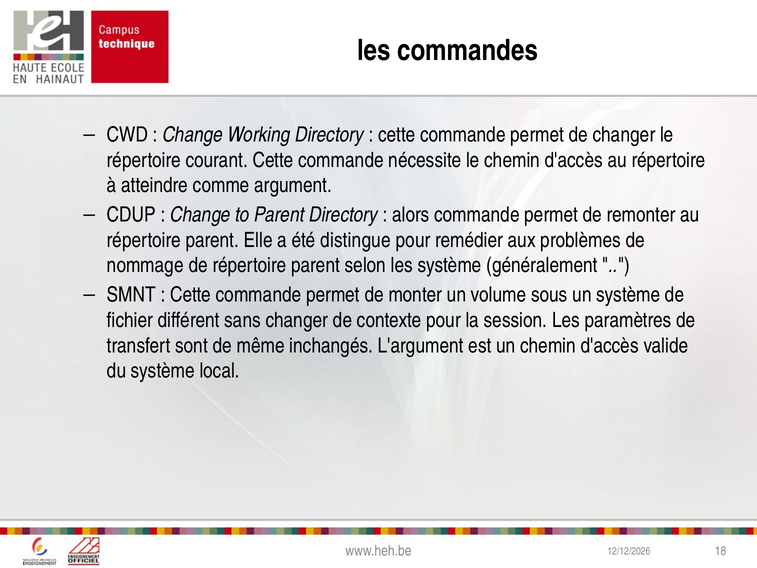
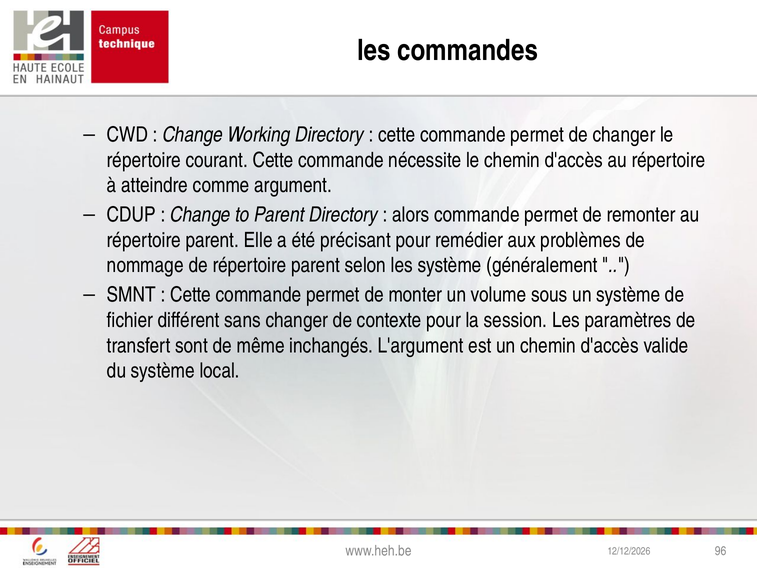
distingue: distingue -> précisant
18: 18 -> 96
